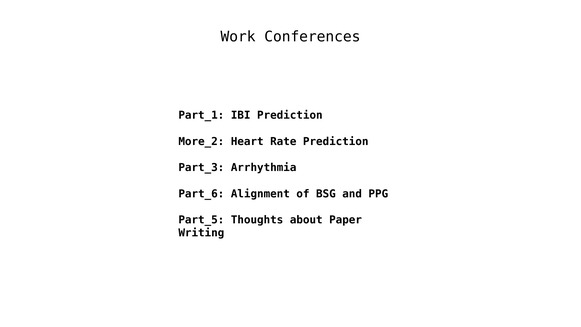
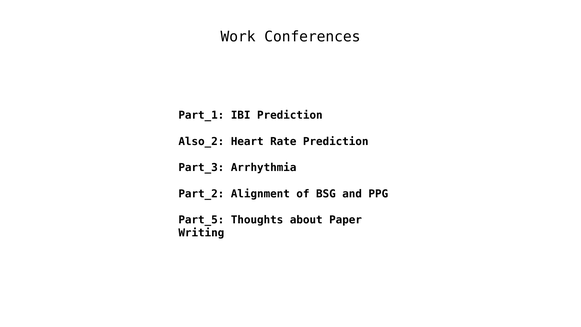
More_2: More_2 -> Also_2
Part_6: Part_6 -> Part_2
